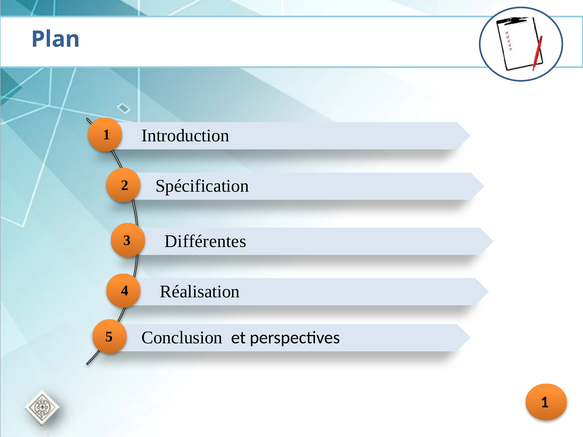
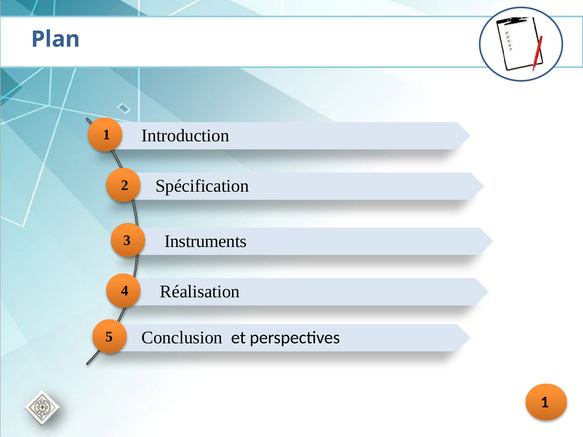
Différentes: Différentes -> Instruments
